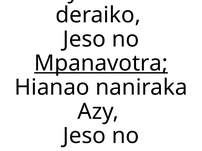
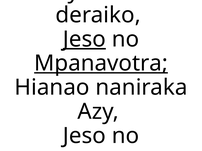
Jeso at (84, 39) underline: none -> present
